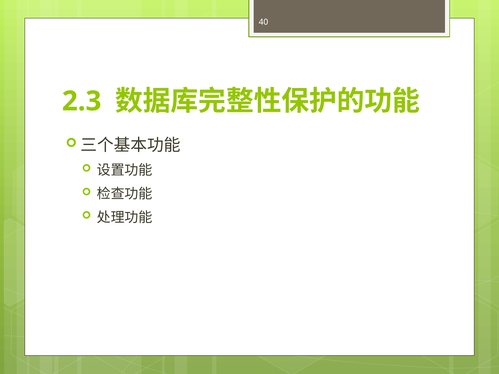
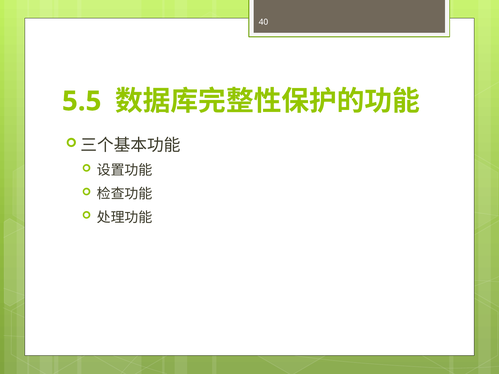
2.3: 2.3 -> 5.5
